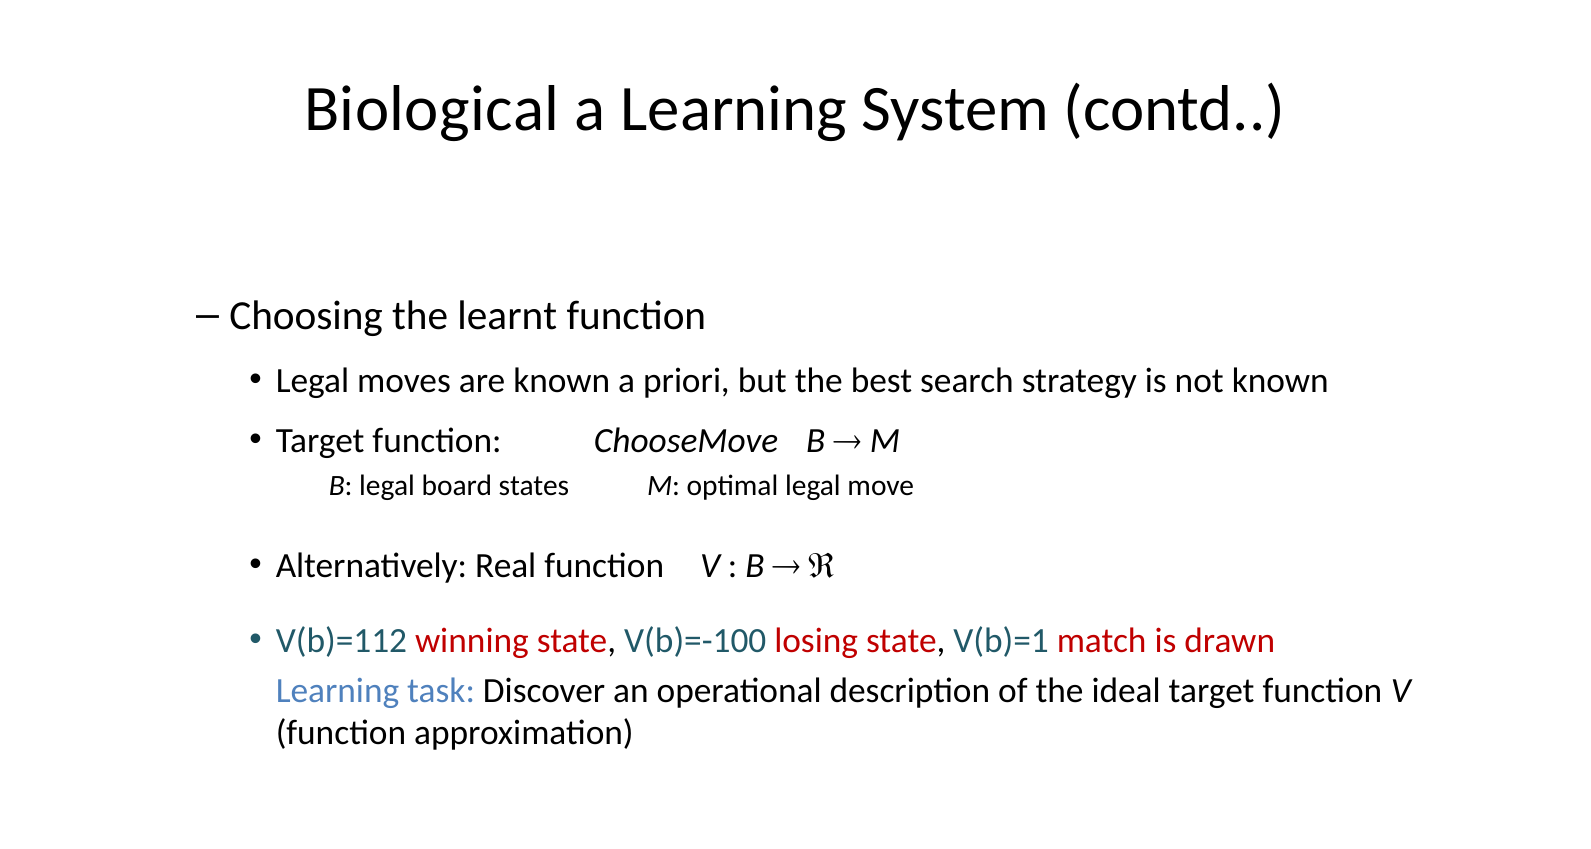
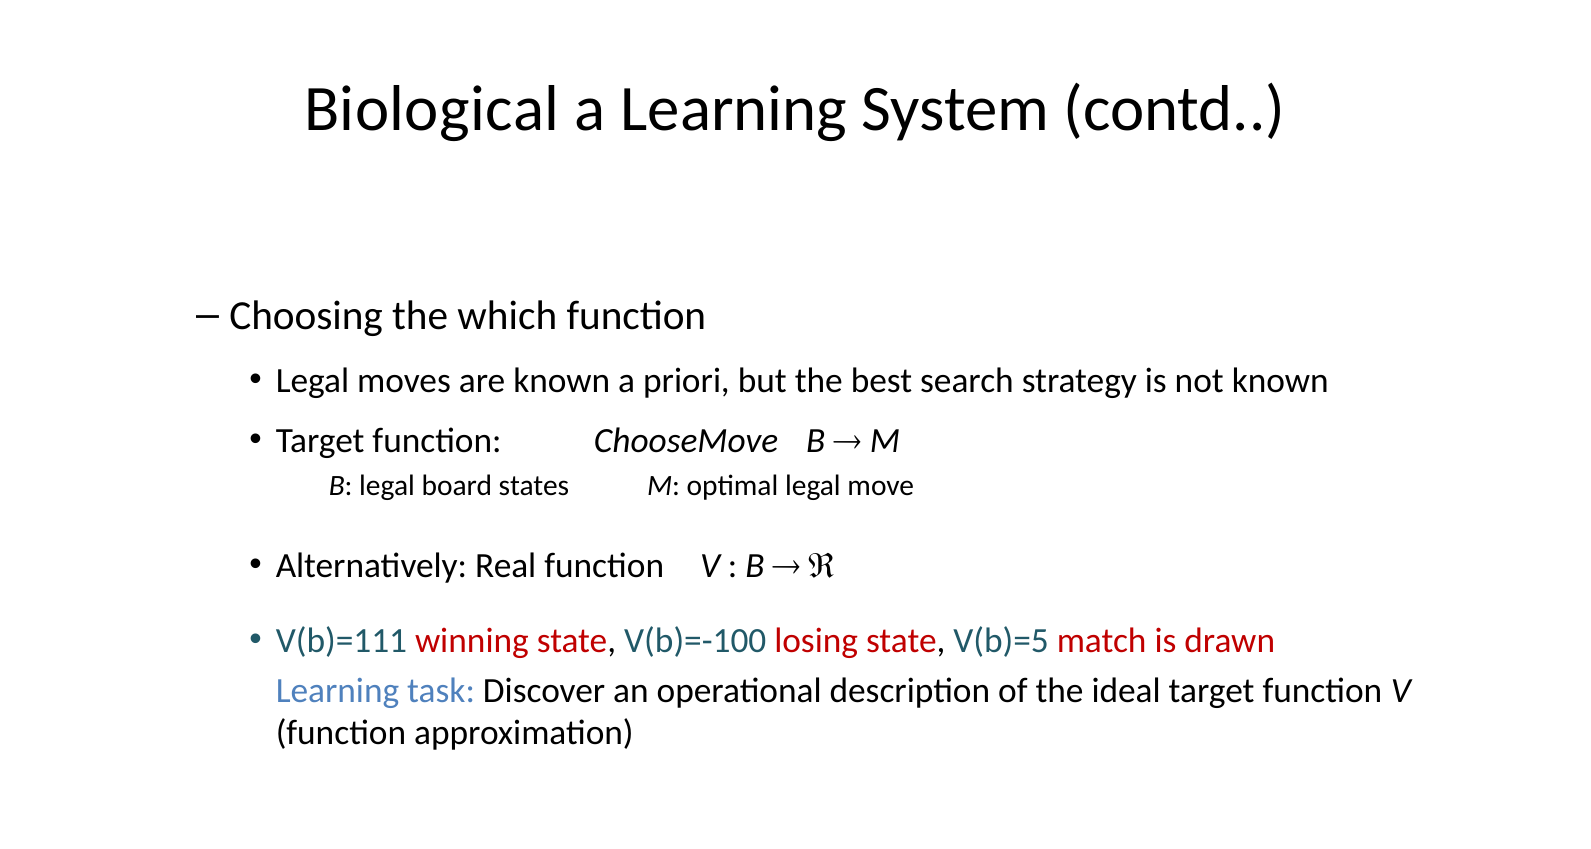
learnt: learnt -> which
V(b)=112: V(b)=112 -> V(b)=111
V(b)=1: V(b)=1 -> V(b)=5
